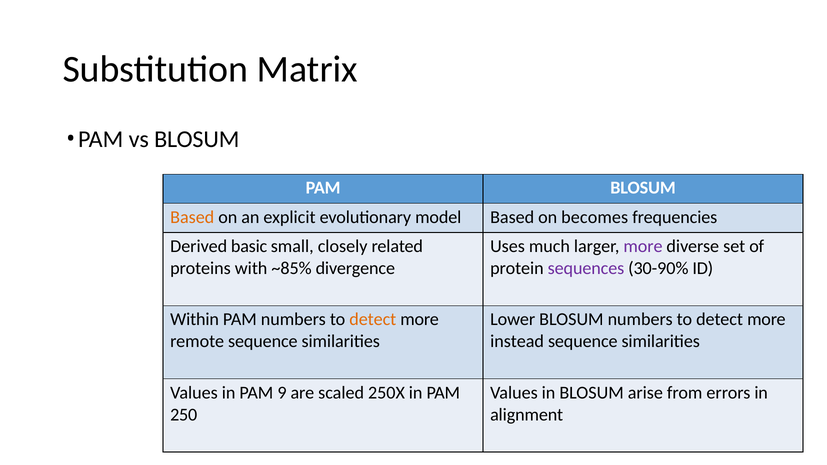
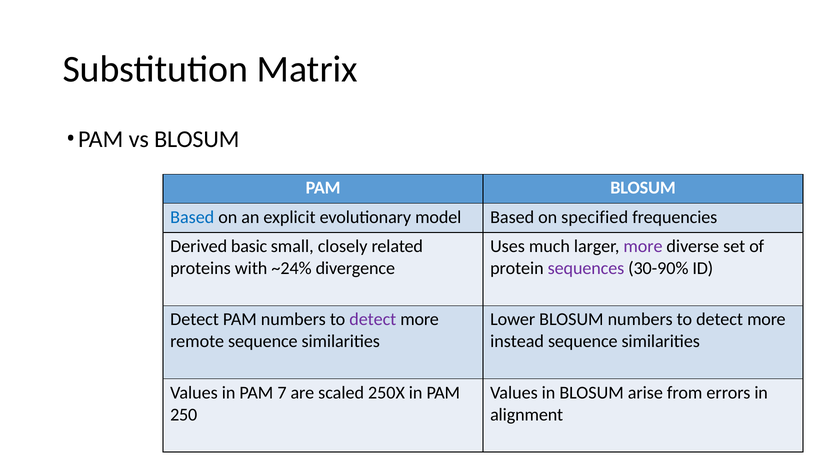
Based at (192, 217) colour: orange -> blue
becomes: becomes -> specified
~85%: ~85% -> ~24%
Within at (195, 320): Within -> Detect
detect at (373, 320) colour: orange -> purple
9: 9 -> 7
